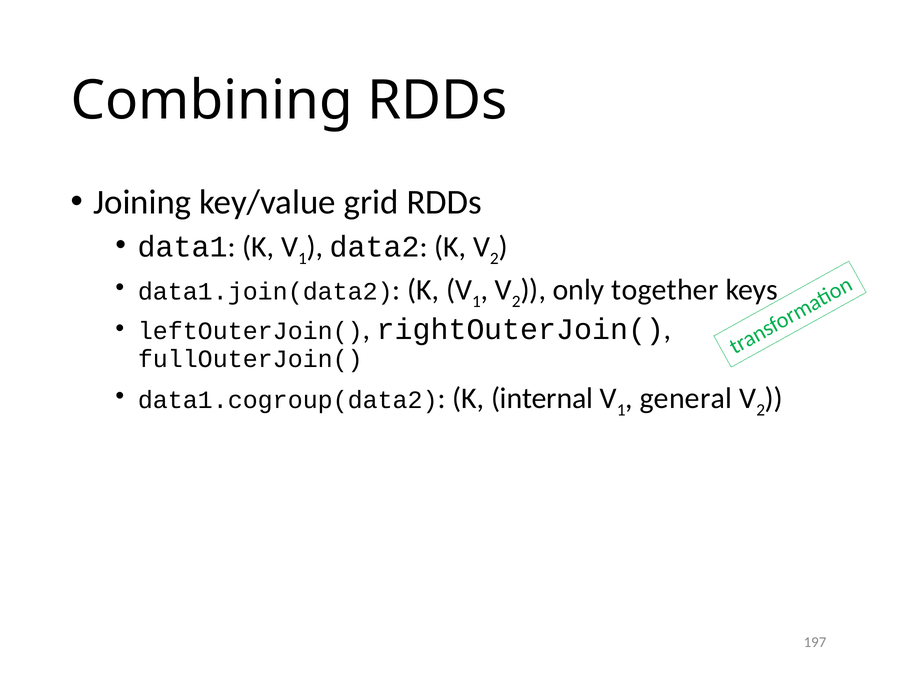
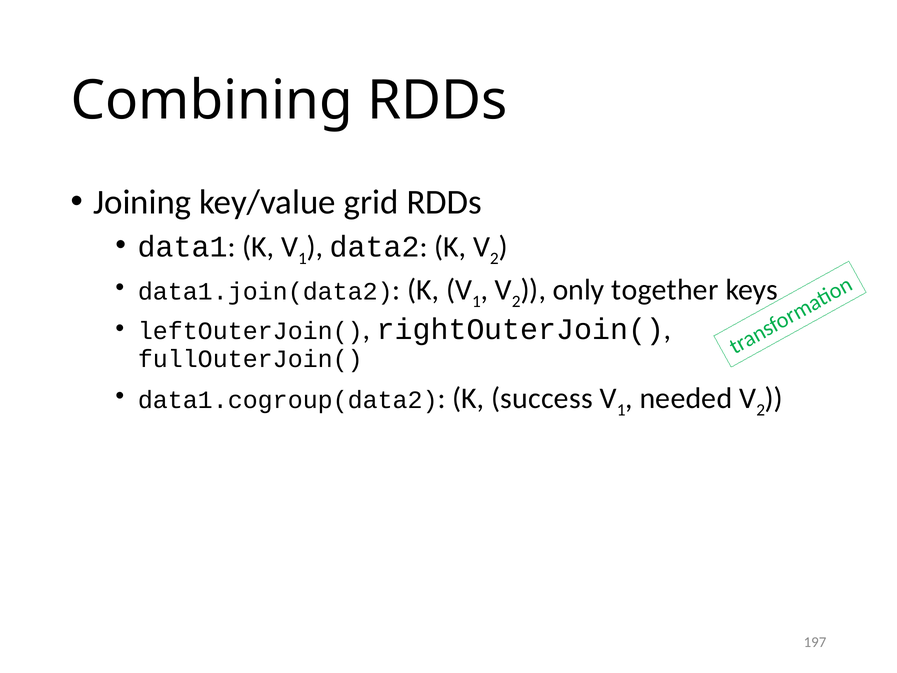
internal: internal -> success
general: general -> needed
